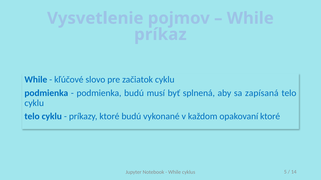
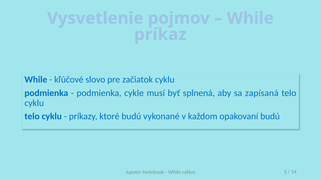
podmienka budú: budú -> cykle
opakovaní ktoré: ktoré -> budú
